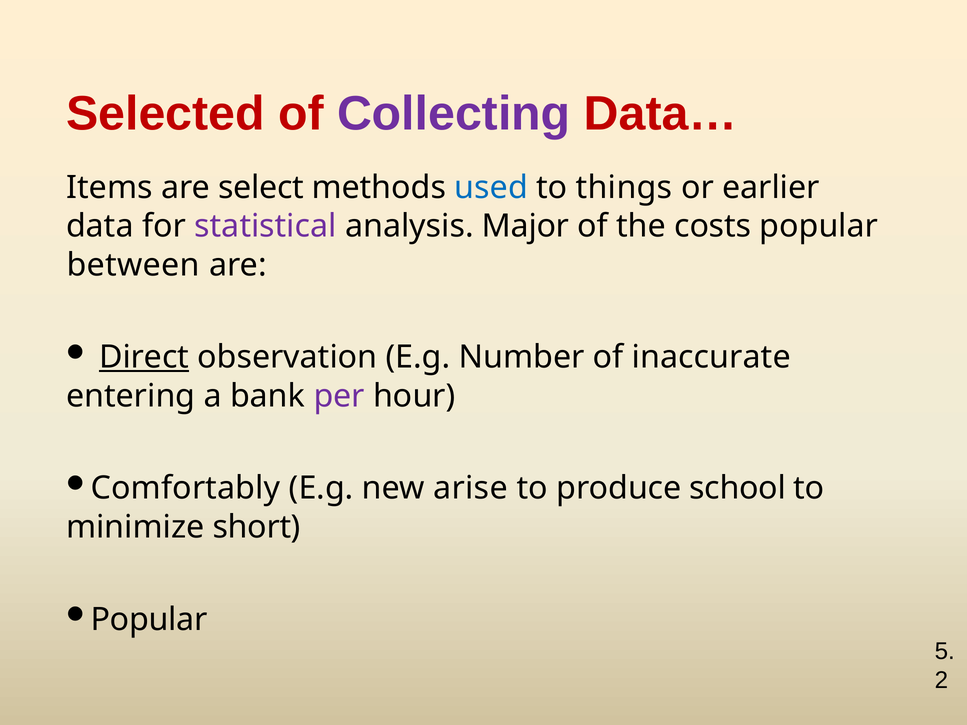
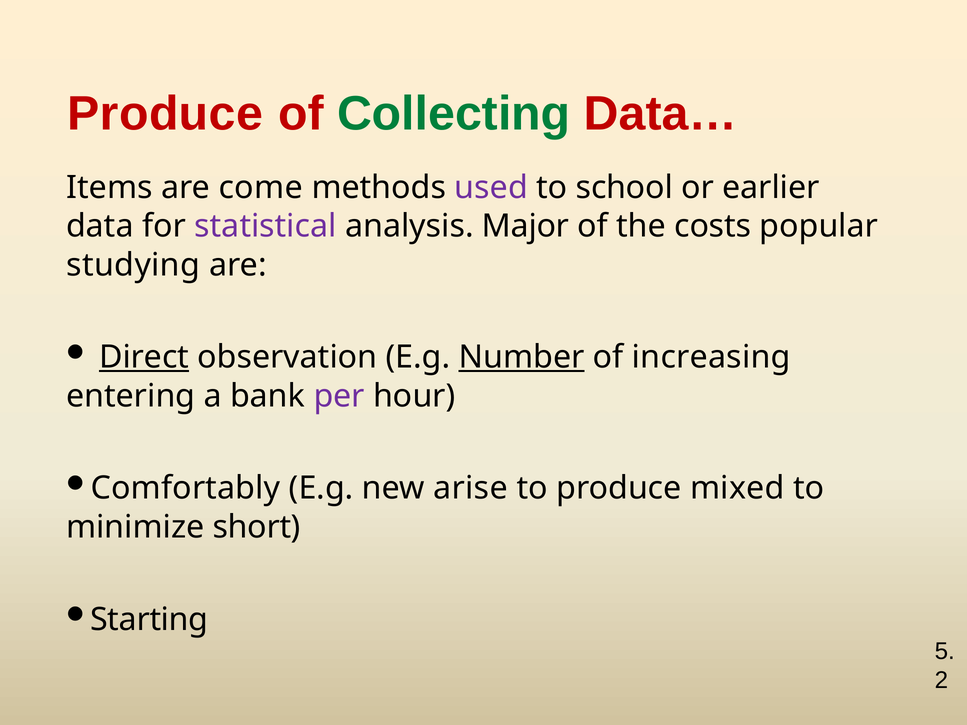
Selected at (165, 114): Selected -> Produce
Collecting colour: purple -> green
select: select -> come
used colour: blue -> purple
things: things -> school
between: between -> studying
Number underline: none -> present
inaccurate: inaccurate -> increasing
school: school -> mixed
Popular at (149, 620): Popular -> Starting
